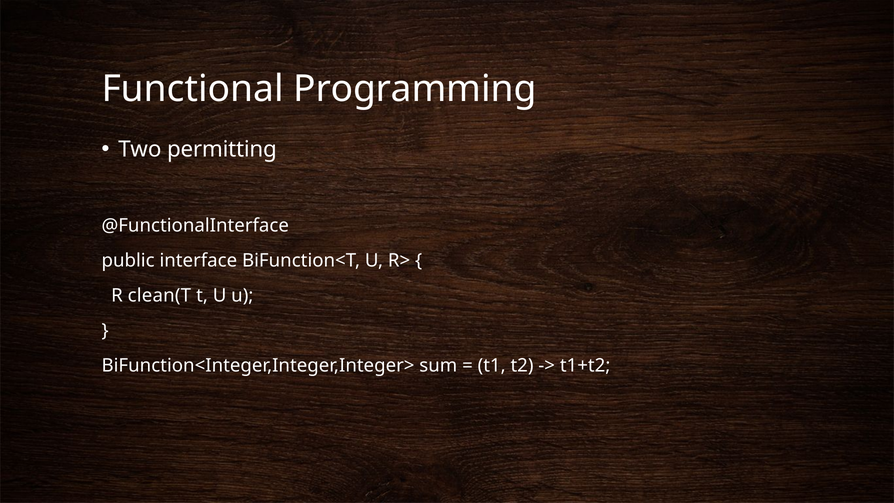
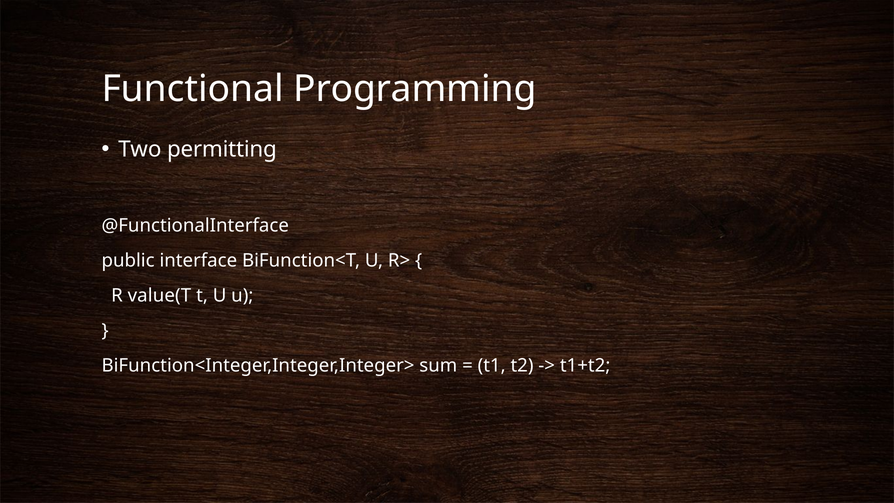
clean(T: clean(T -> value(T
